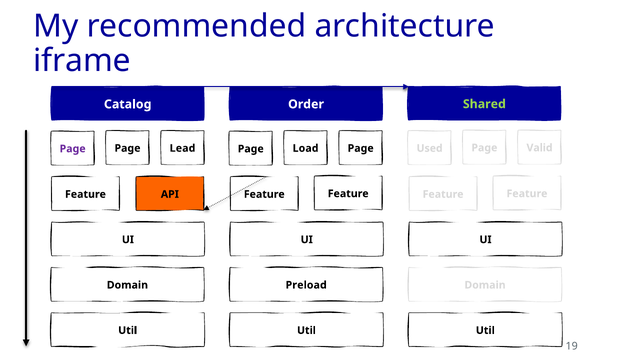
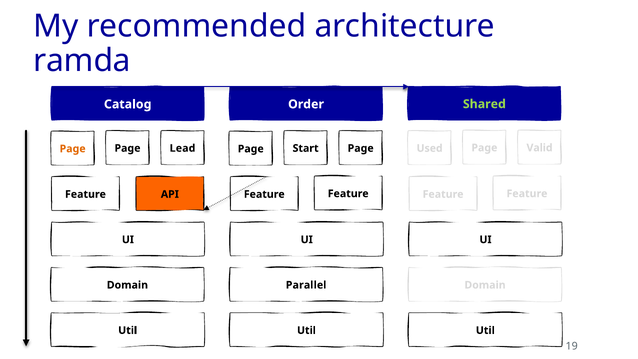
iframe: iframe -> ramda
Page at (73, 149) colour: purple -> orange
Load: Load -> Start
Preload: Preload -> Parallel
